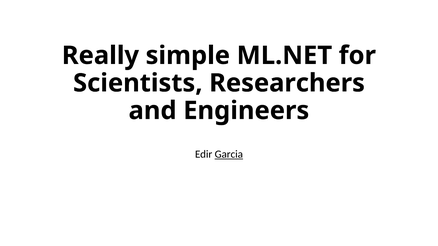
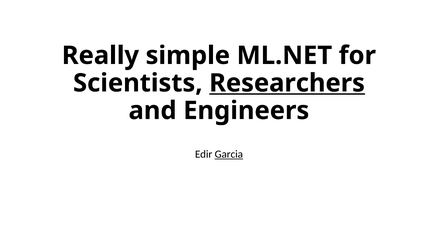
Researchers underline: none -> present
